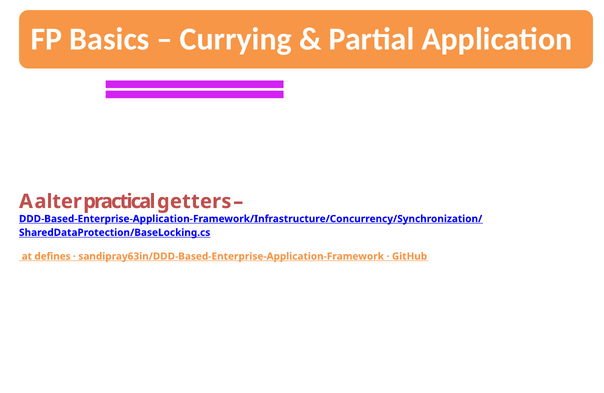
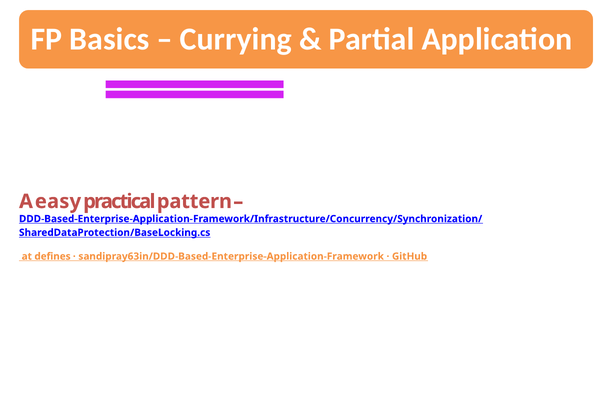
alter: alter -> easy
getters: getters -> pattern
